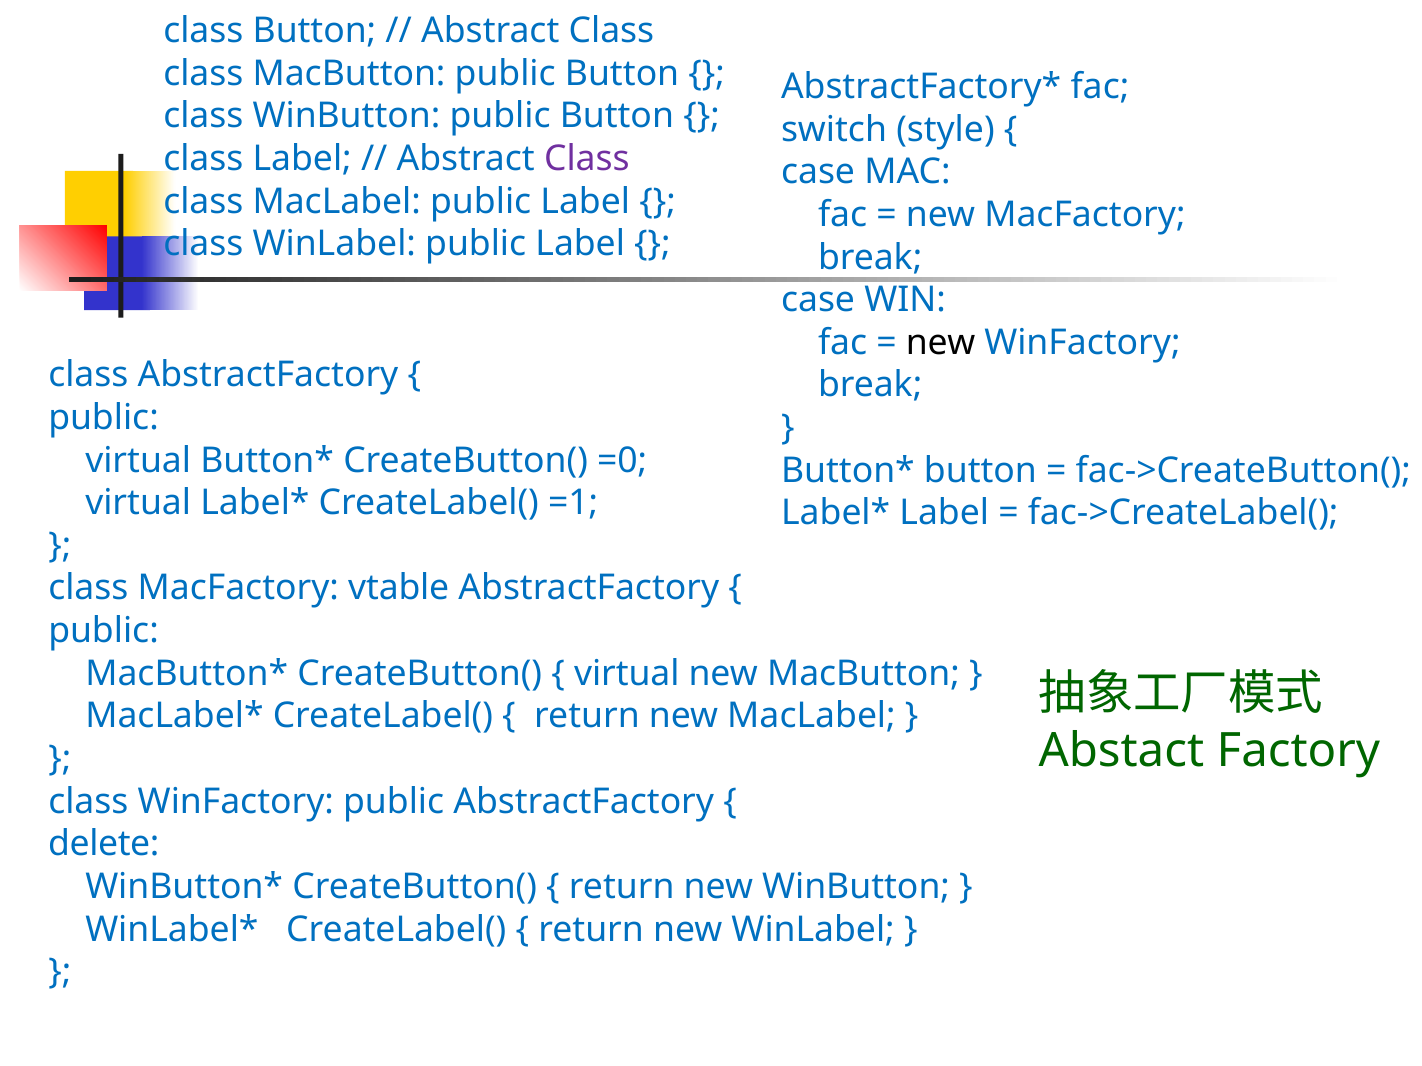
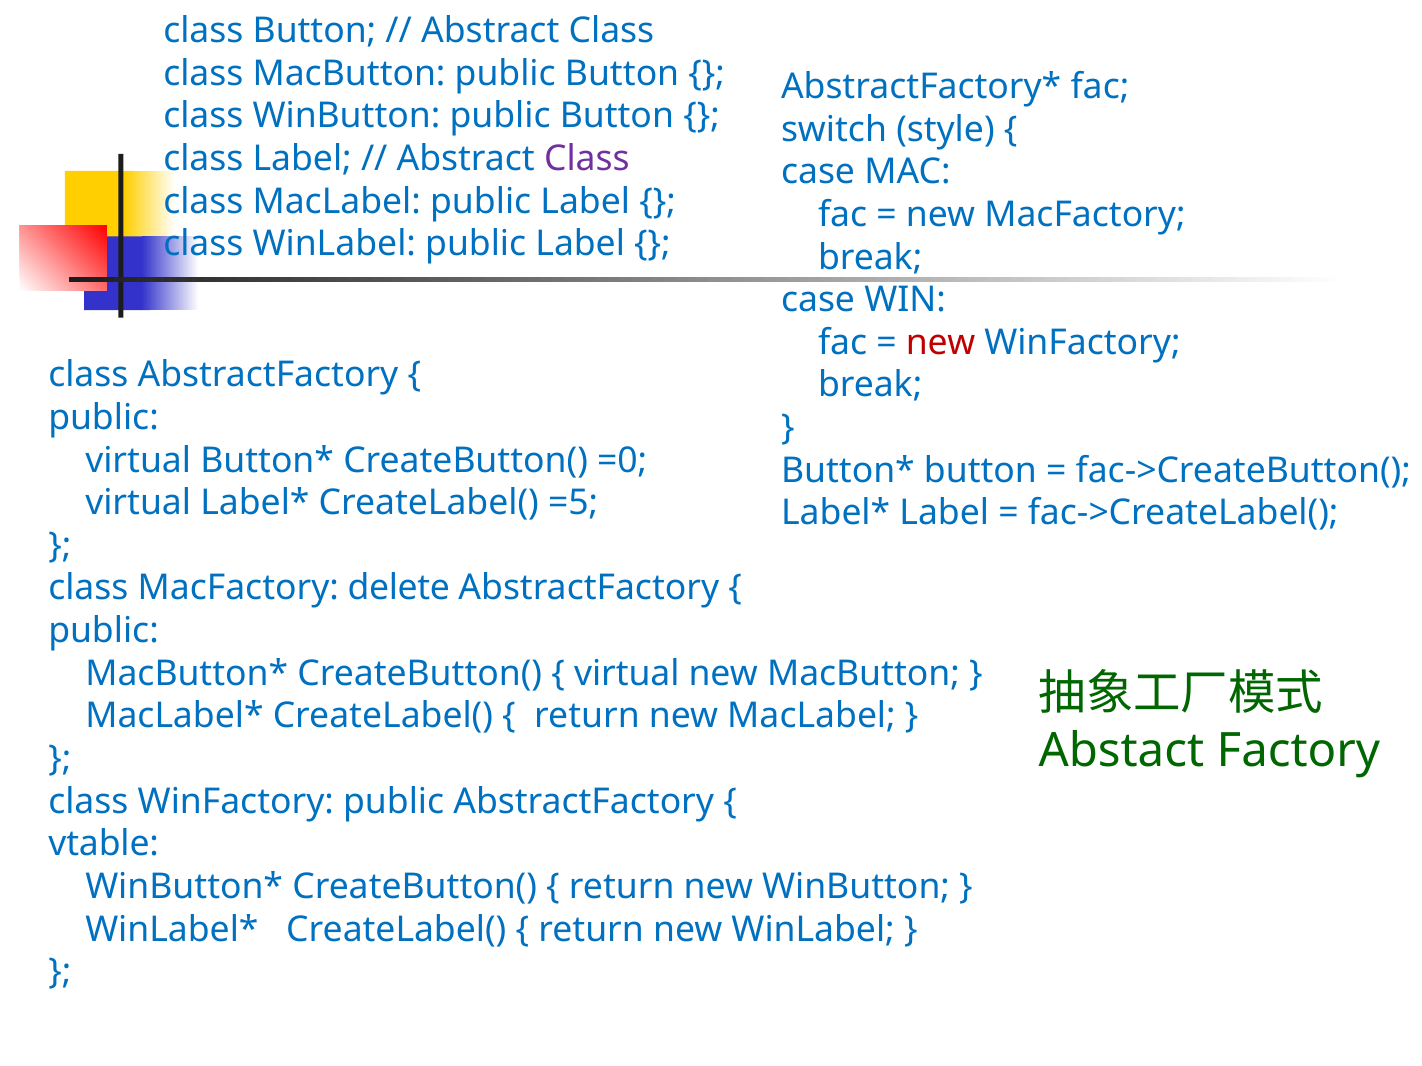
new at (941, 343) colour: black -> red
=1: =1 -> =5
vtable: vtable -> delete
delete: delete -> vtable
